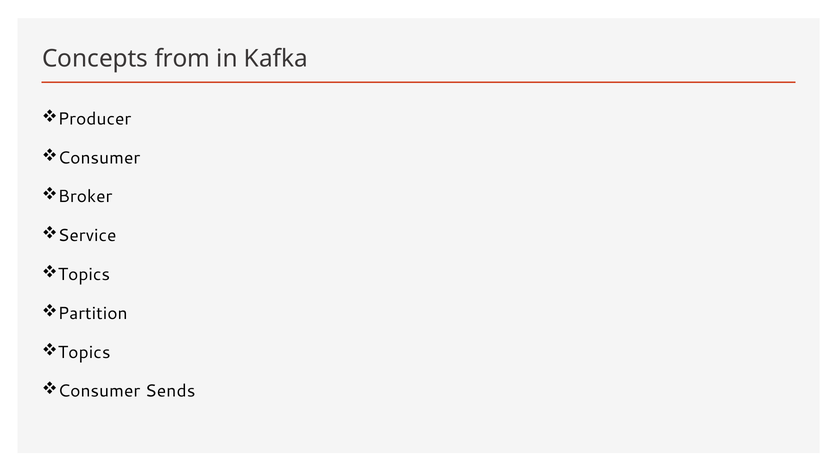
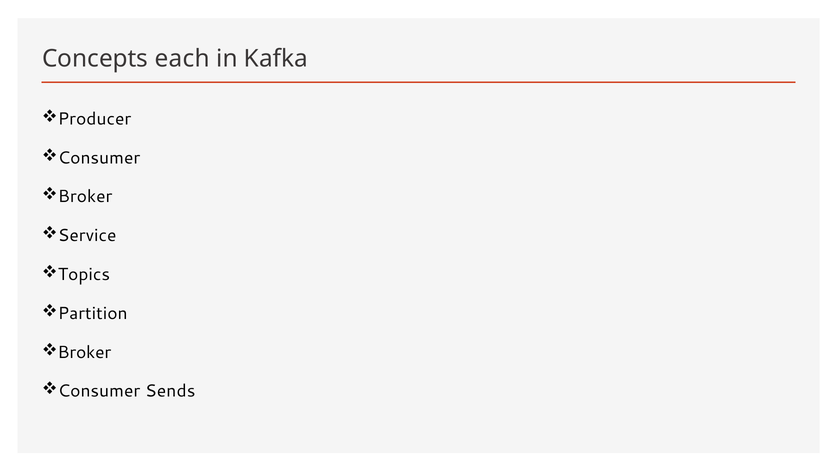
from: from -> each
Topics at (84, 352): Topics -> Broker
